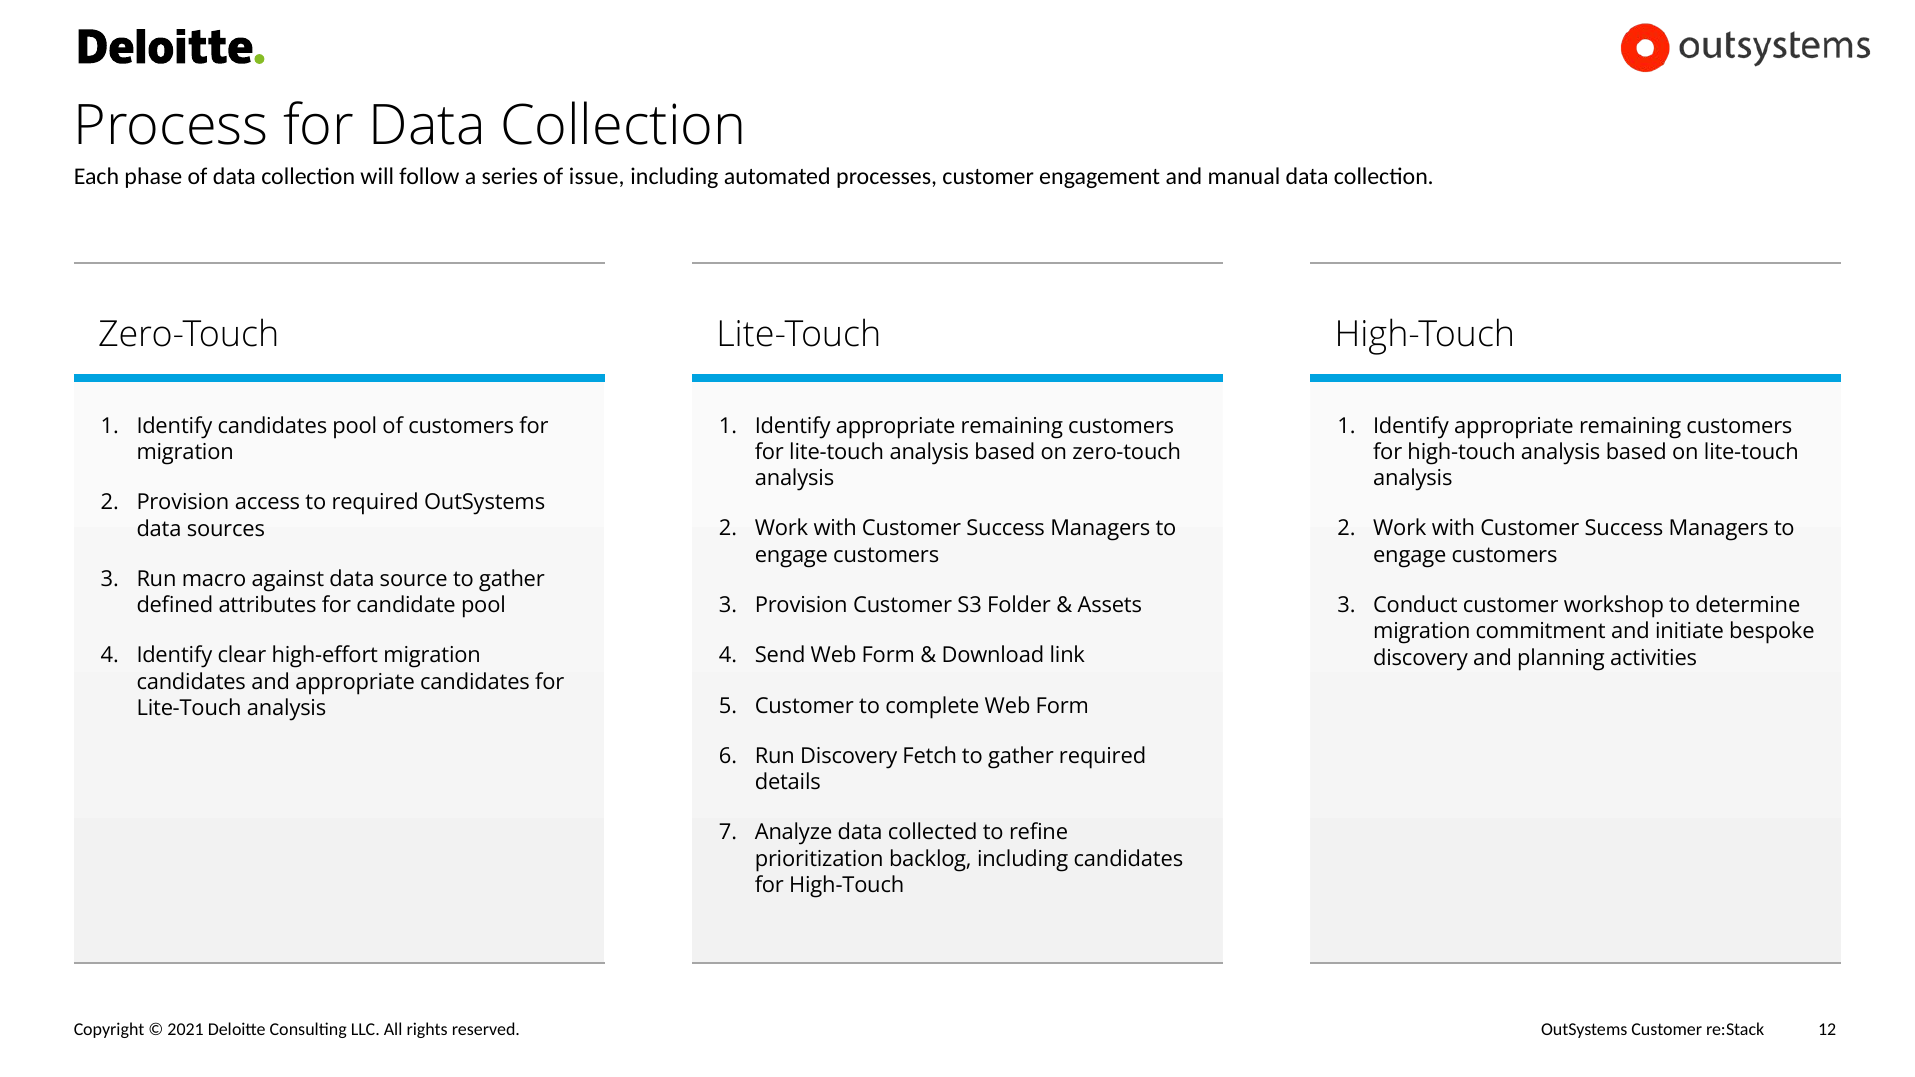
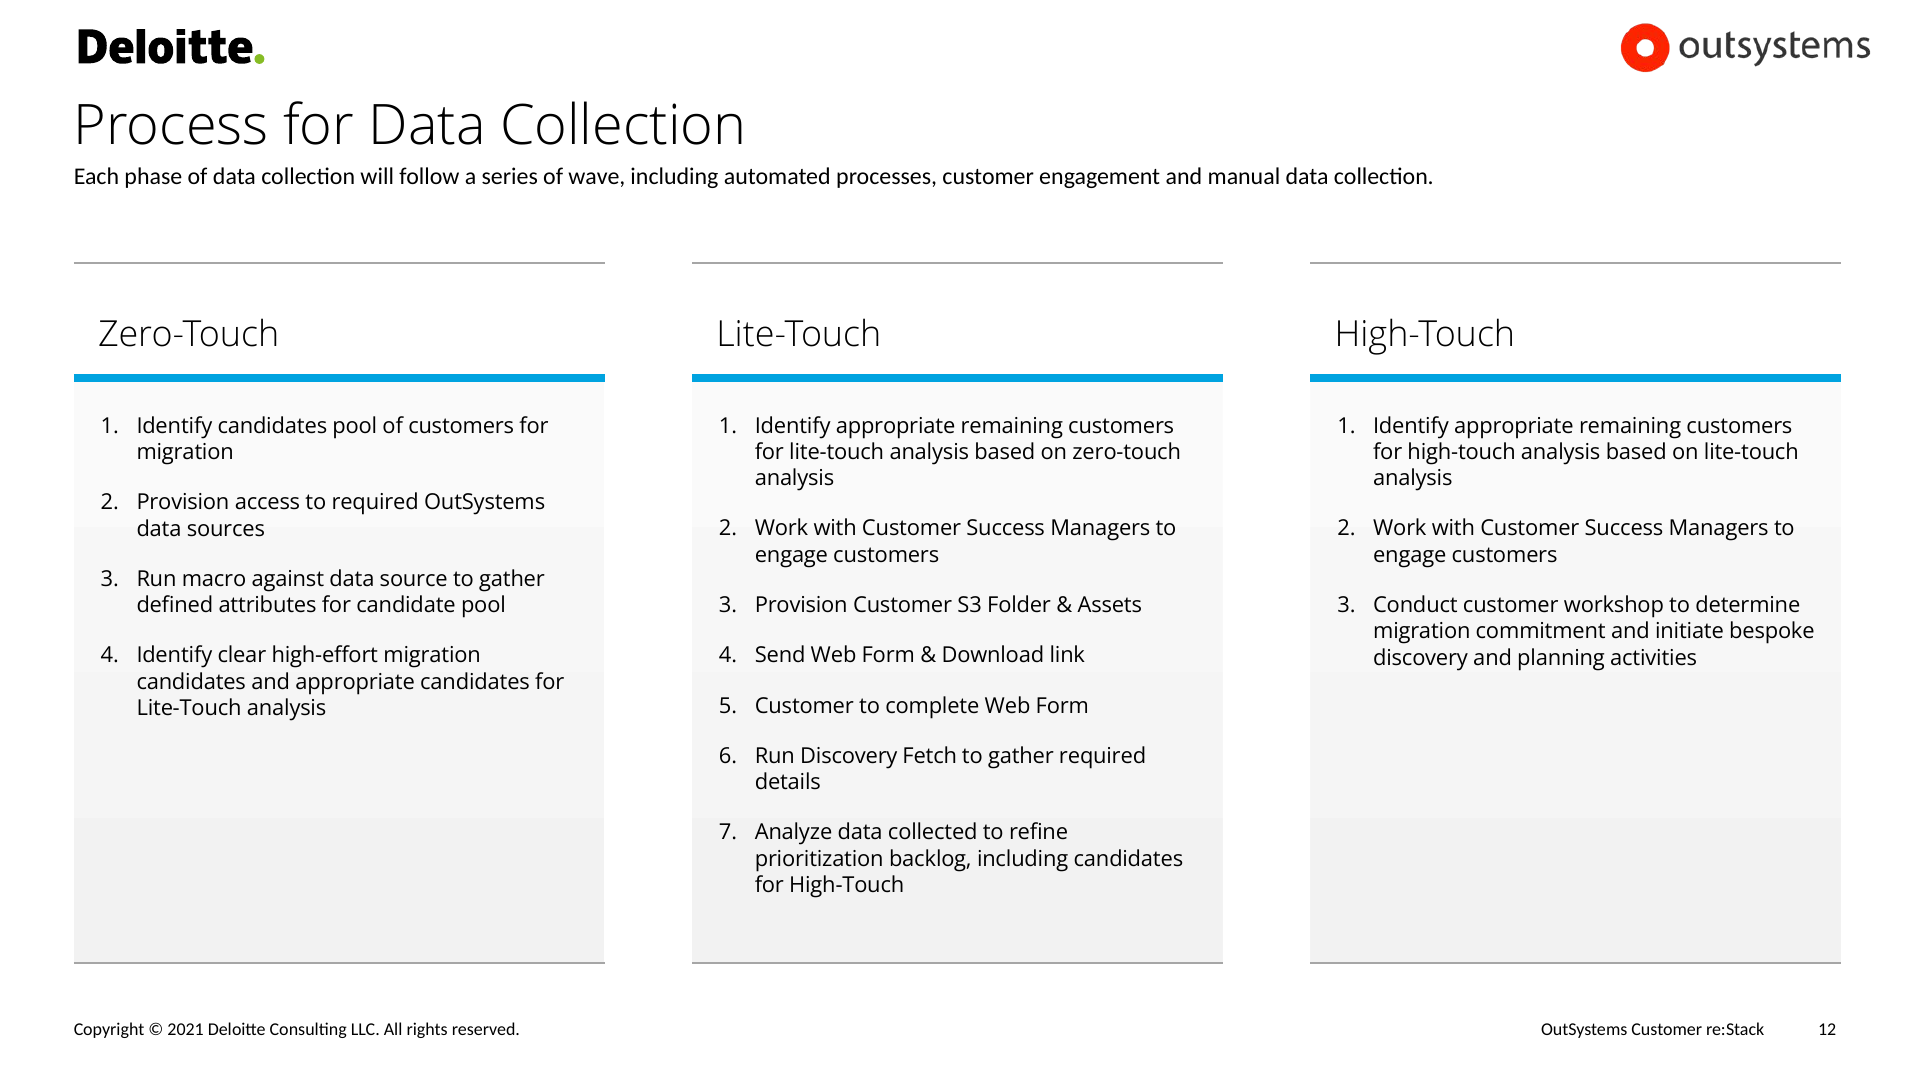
issue: issue -> wave
